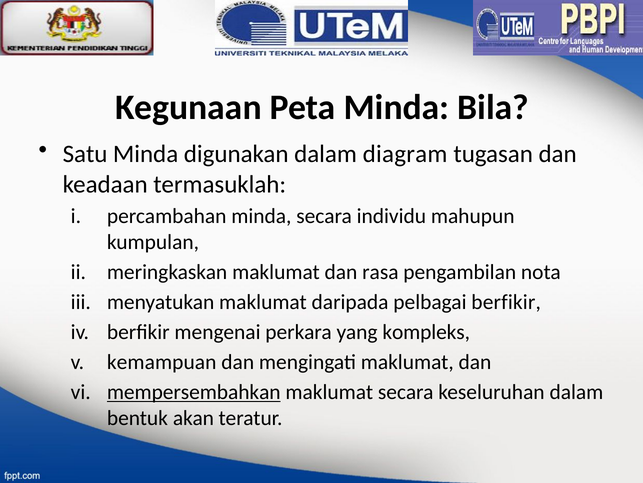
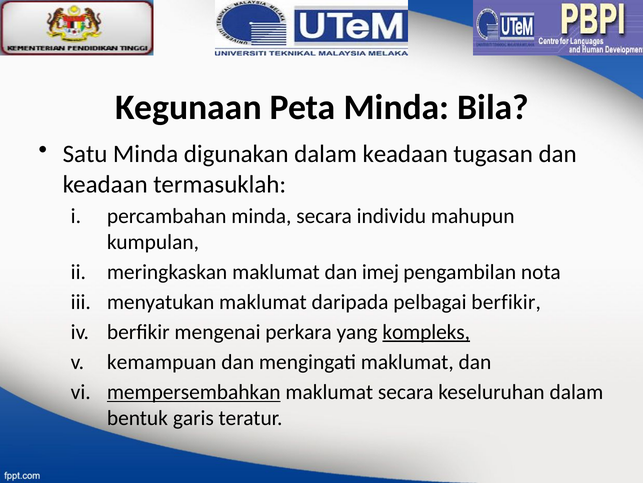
dalam diagram: diagram -> keadaan
rasa: rasa -> imej
kompleks underline: none -> present
akan: akan -> garis
